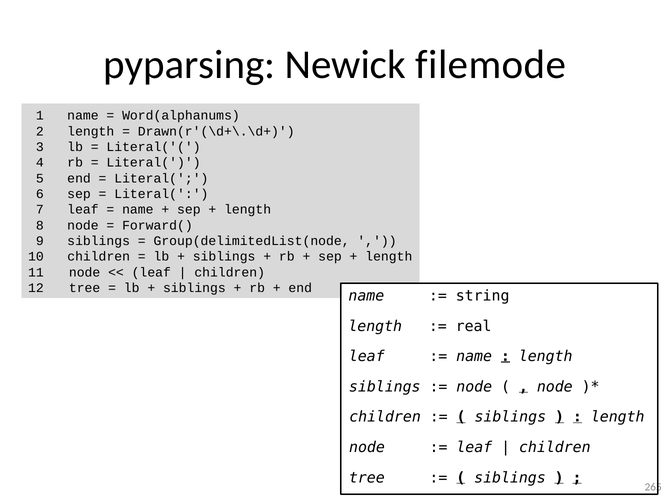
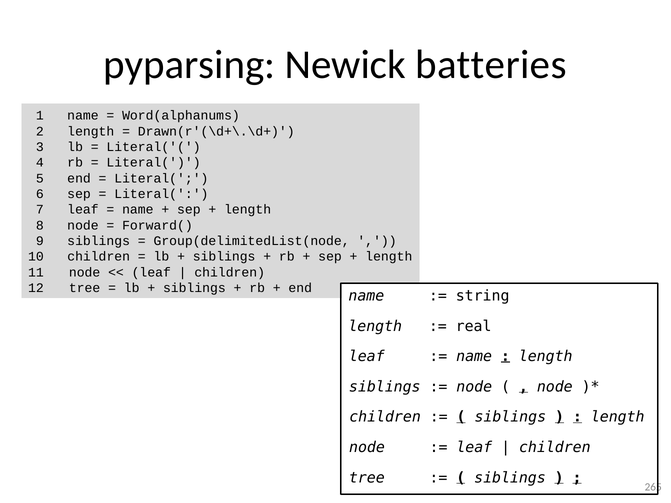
filemode: filemode -> batteries
